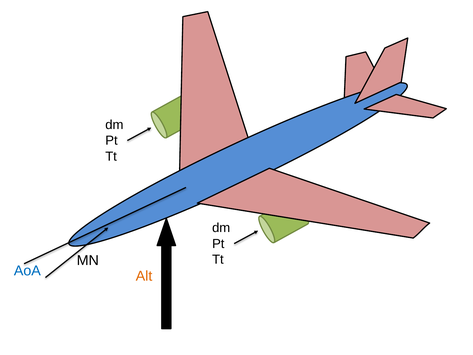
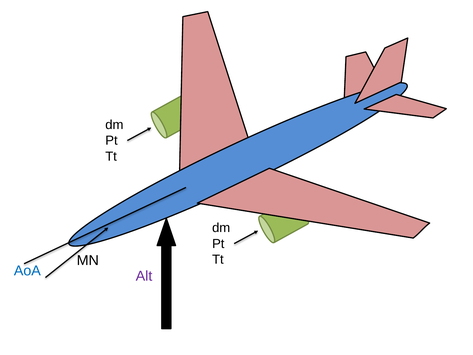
Alt colour: orange -> purple
